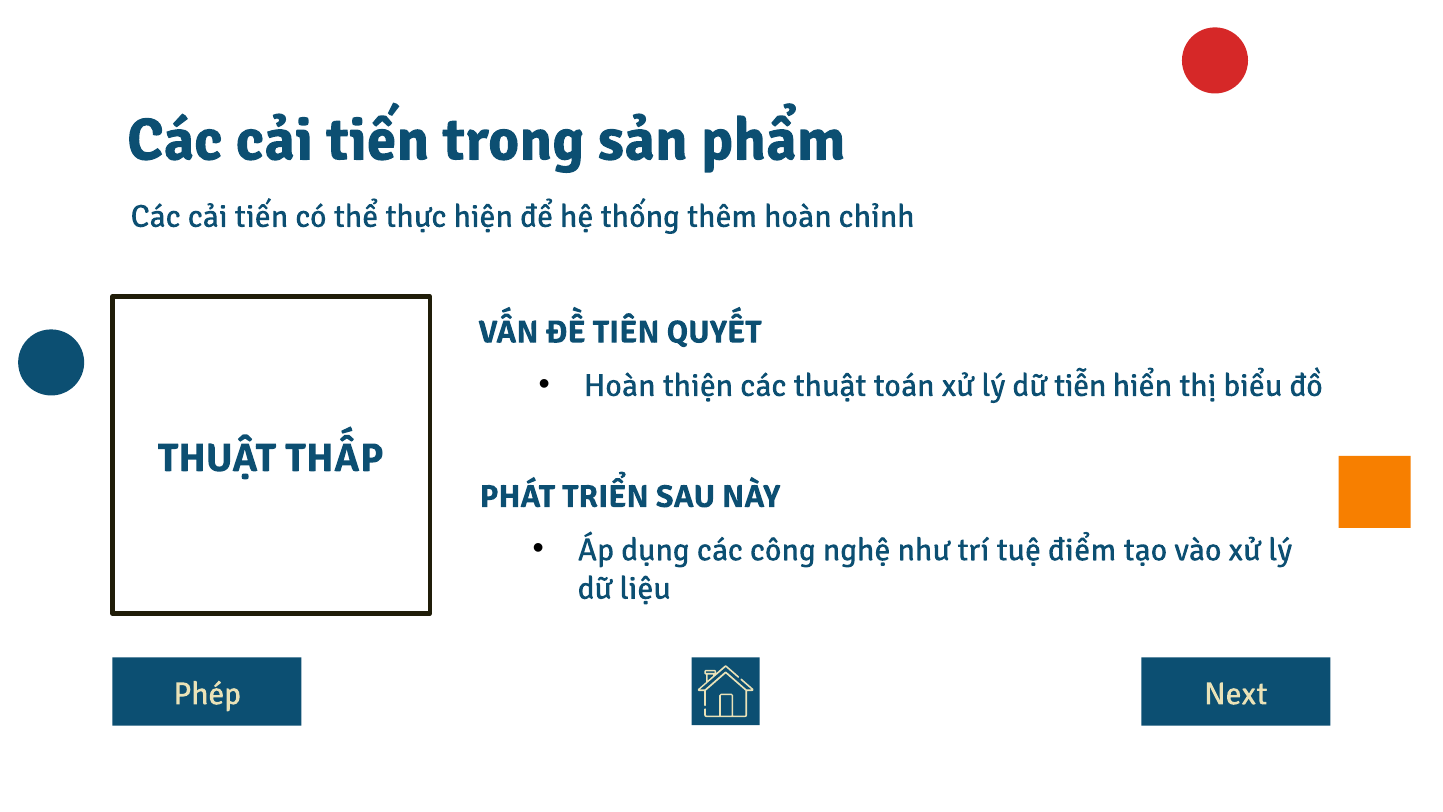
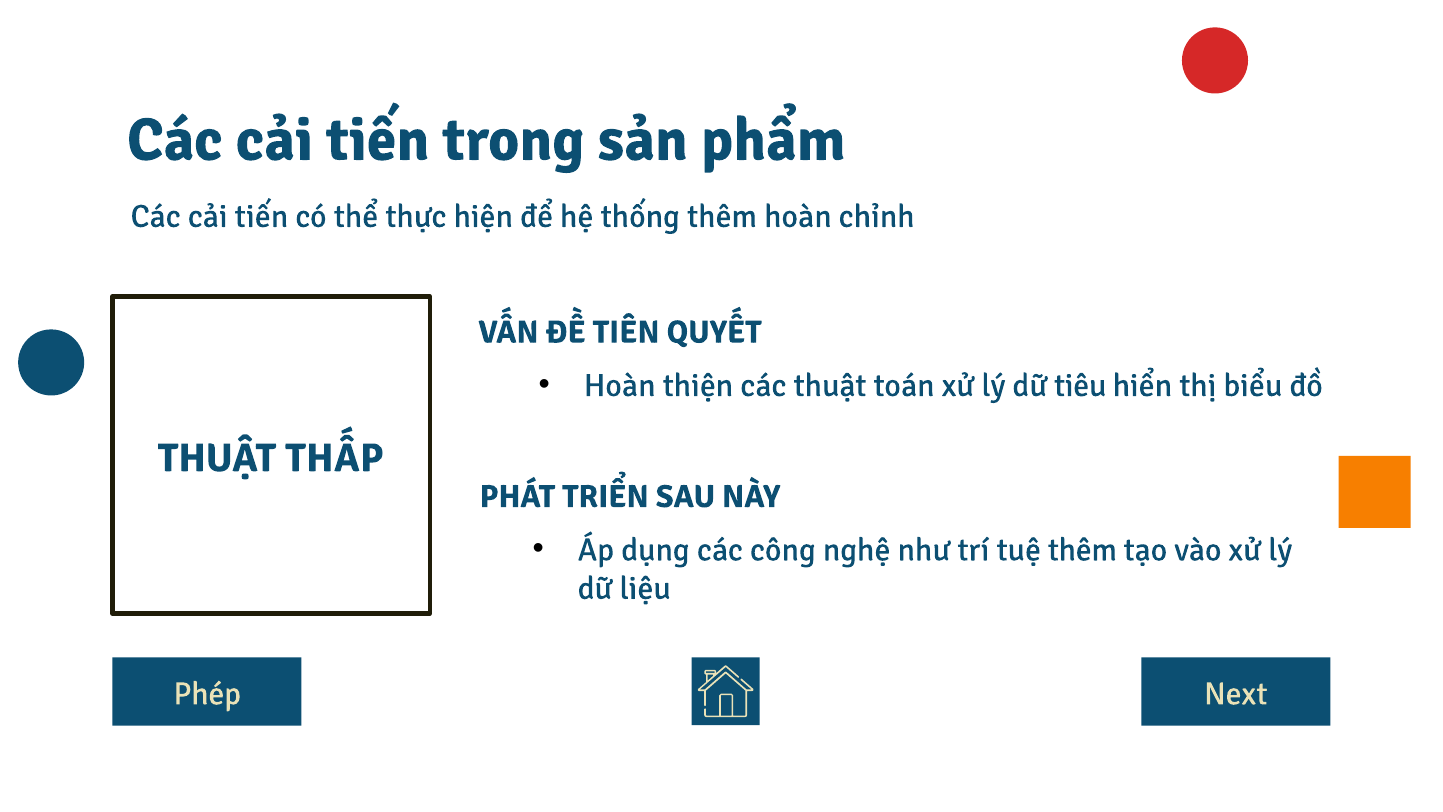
tiễn: tiễn -> tiêu
tuệ điểm: điểm -> thêm
